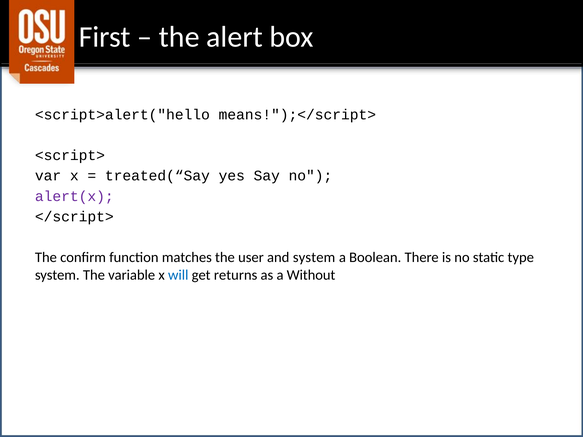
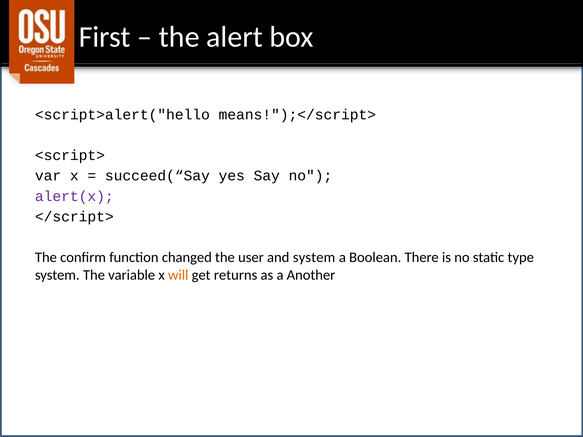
treated(“Say: treated(“Say -> succeed(“Say
matches: matches -> changed
will colour: blue -> orange
Without: Without -> Another
